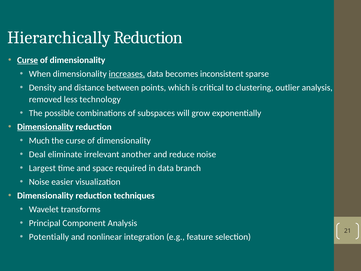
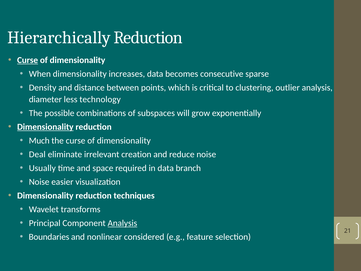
increases underline: present -> none
inconsistent: inconsistent -> consecutive
removed: removed -> diameter
another: another -> creation
Largest: Largest -> Usually
Analysis at (122, 223) underline: none -> present
Potentially: Potentially -> Boundaries
integration: integration -> considered
